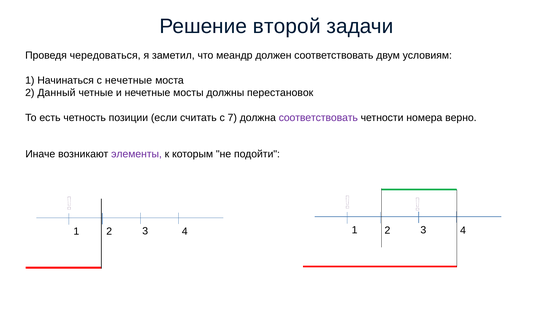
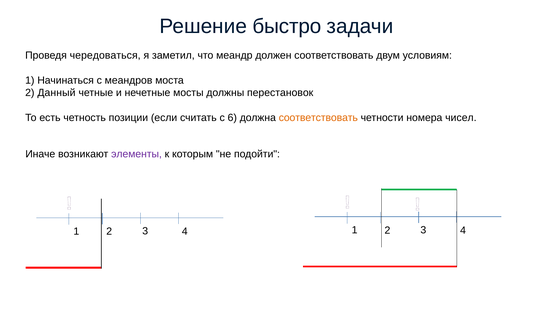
второй: второй -> быстро
с нечетные: нечетные -> меандров
7: 7 -> 6
соответствовать at (318, 118) colour: purple -> orange
верно: верно -> чисел
